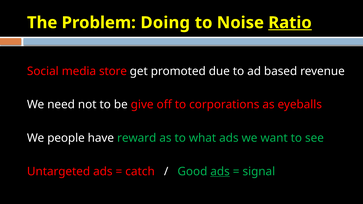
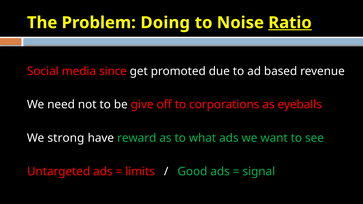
store: store -> since
people: people -> strong
catch: catch -> limits
ads at (220, 172) underline: present -> none
